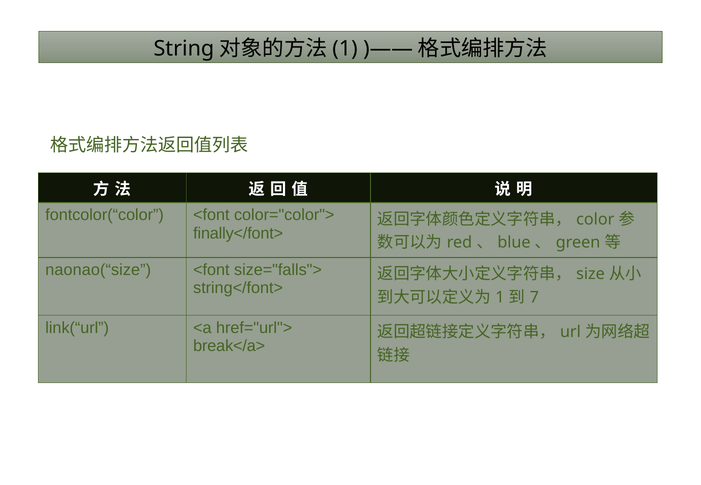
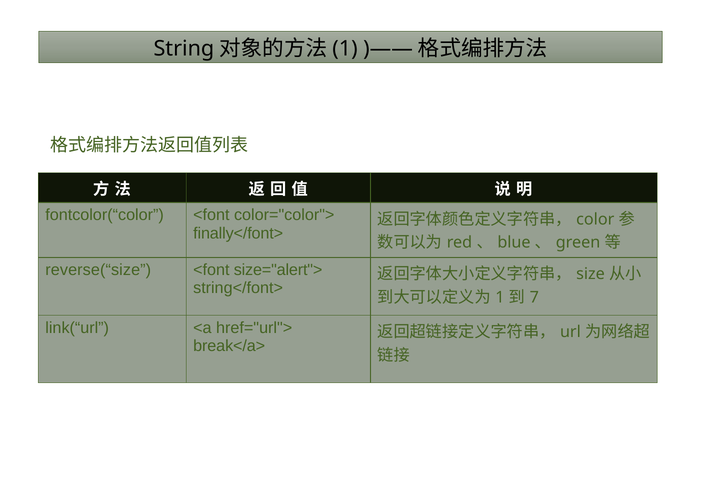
naonao(“size: naonao(“size -> reverse(“size
size="falls">: size="falls"> -> size="alert">
